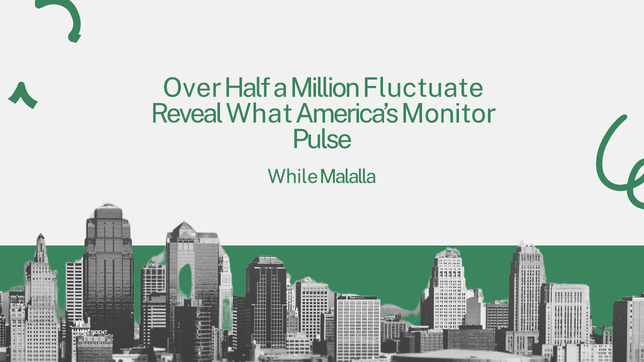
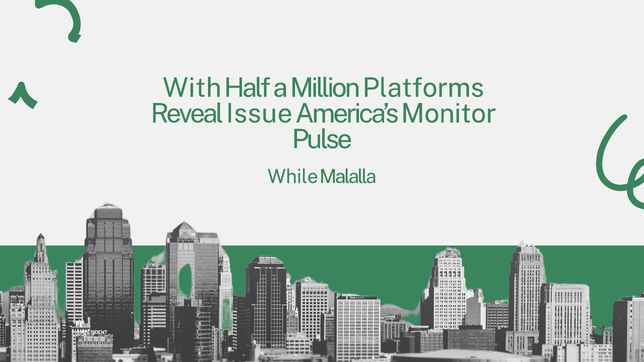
Over: Over -> With
Fluctuate: Fluctuate -> Platforms
What: What -> Issue
